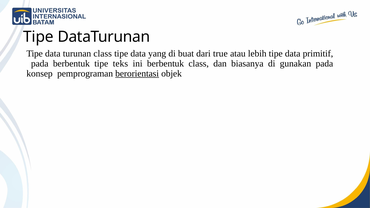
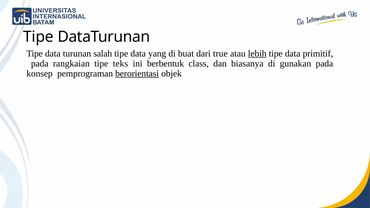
turunan class: class -> salah
lebih underline: none -> present
pada berbentuk: berbentuk -> rangkaian
